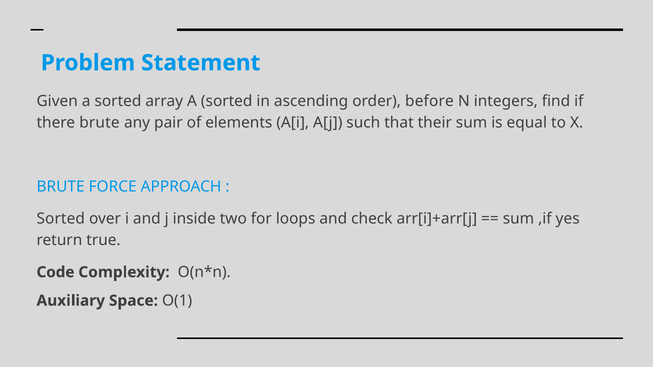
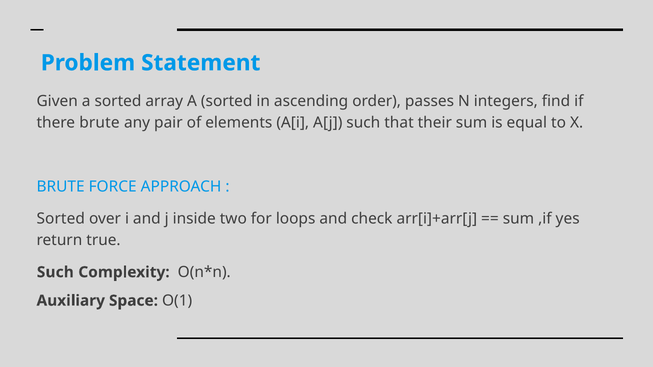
before: before -> passes
Code at (55, 272): Code -> Such
